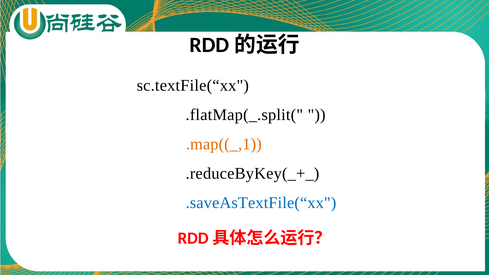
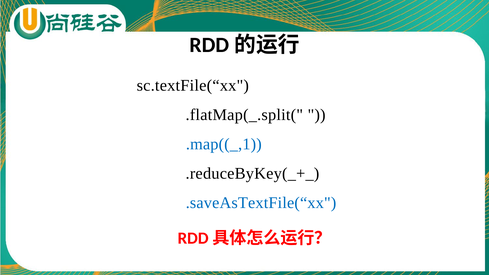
.map((_,1 colour: orange -> blue
